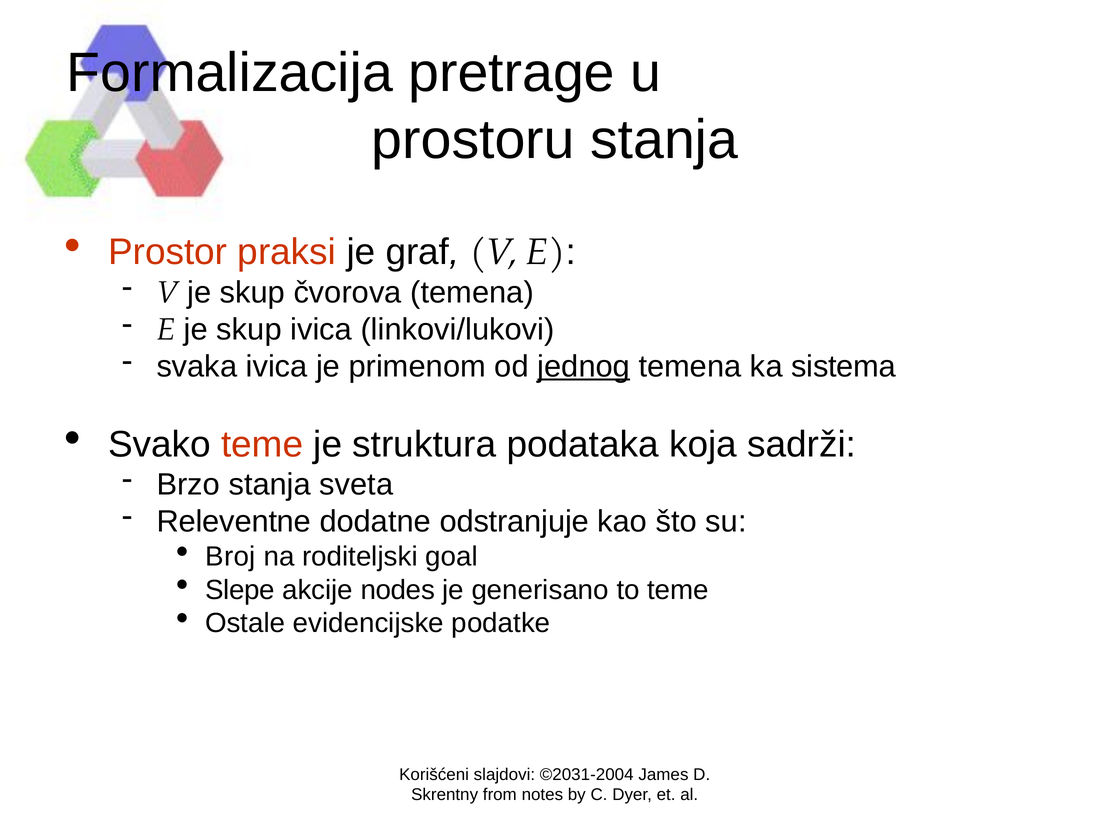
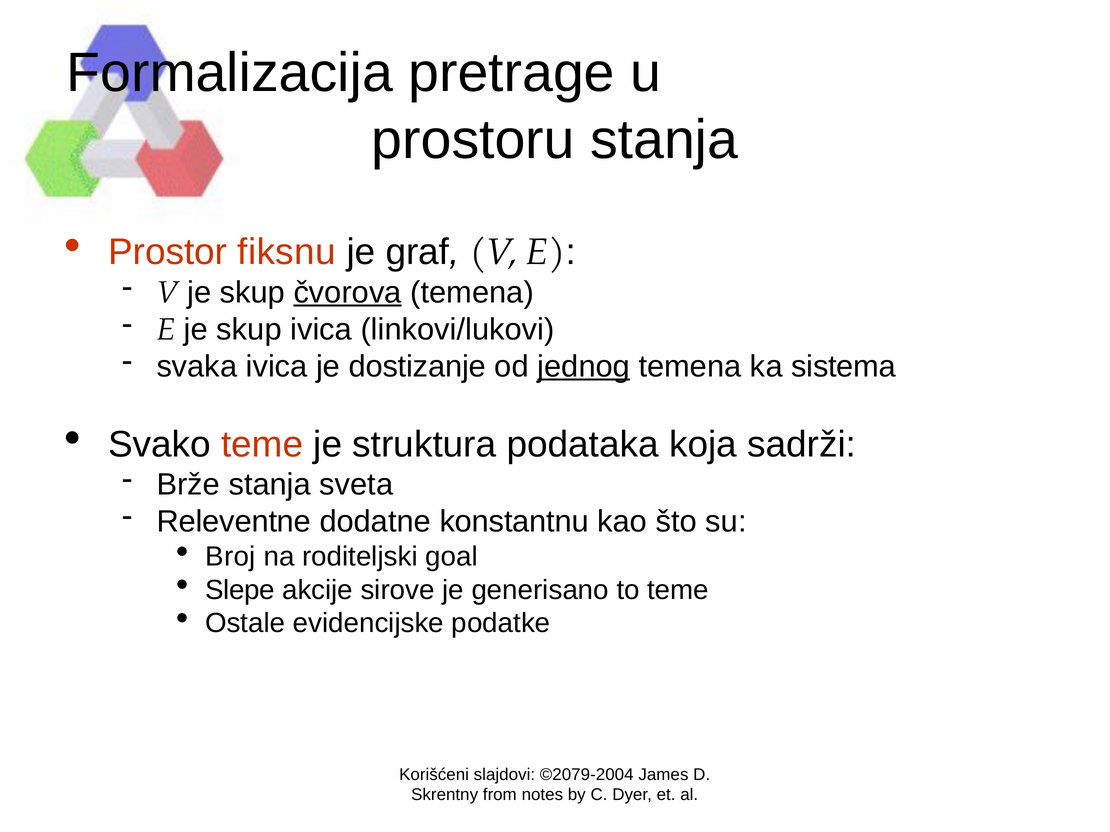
praksi: praksi -> fiksnu
čvorova underline: none -> present
primenom: primenom -> dostizanje
Brzo: Brzo -> Brže
odstranjuje: odstranjuje -> konstantnu
nodes: nodes -> sirove
©2031-2004: ©2031-2004 -> ©2079-2004
